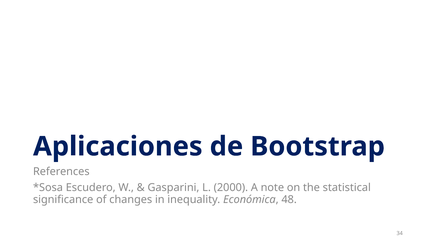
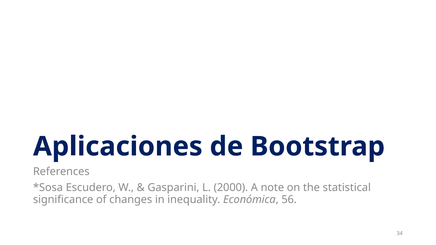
48: 48 -> 56
